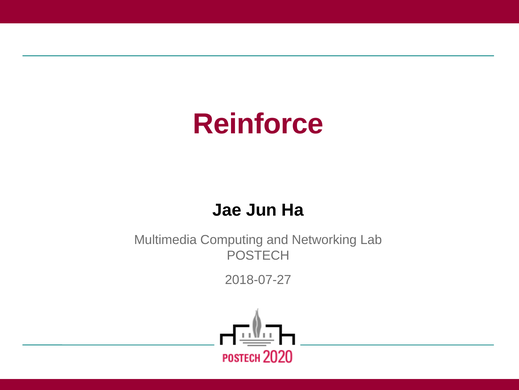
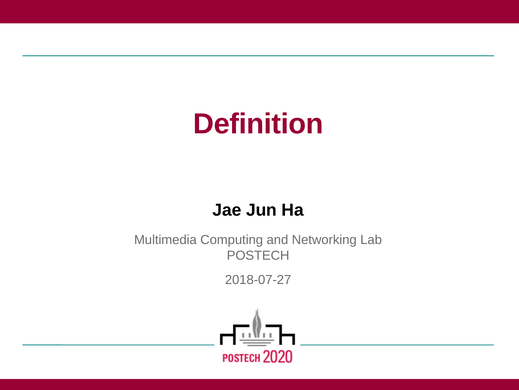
Reinforce: Reinforce -> Definition
